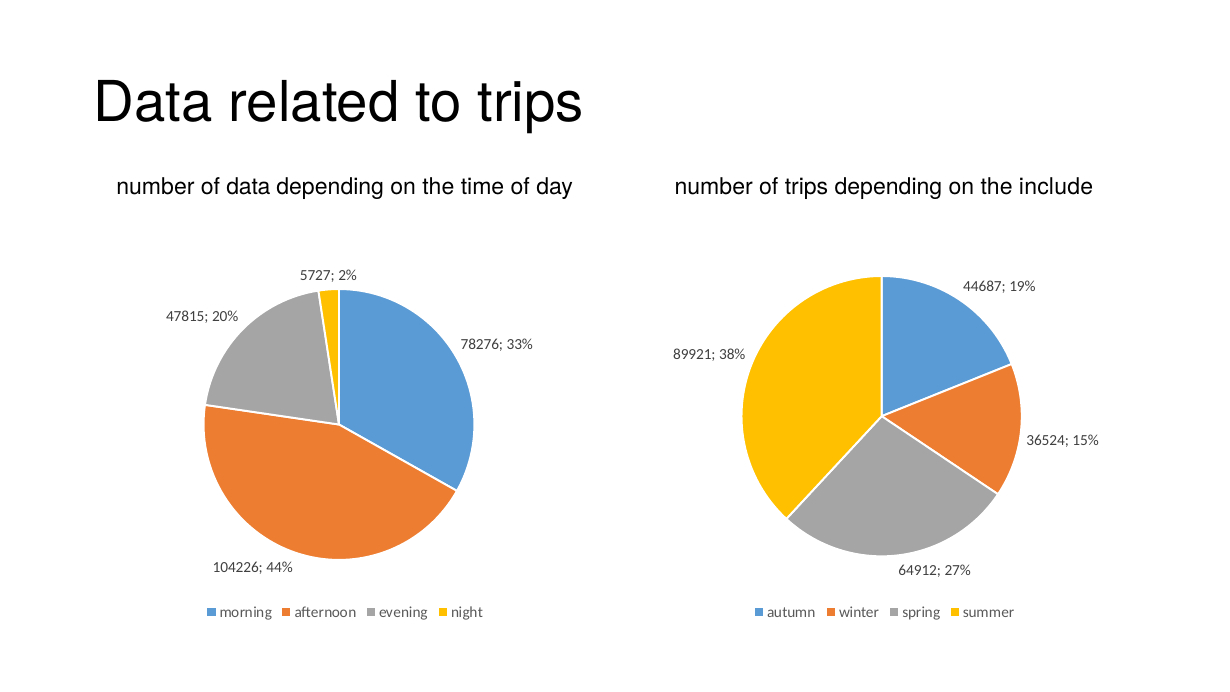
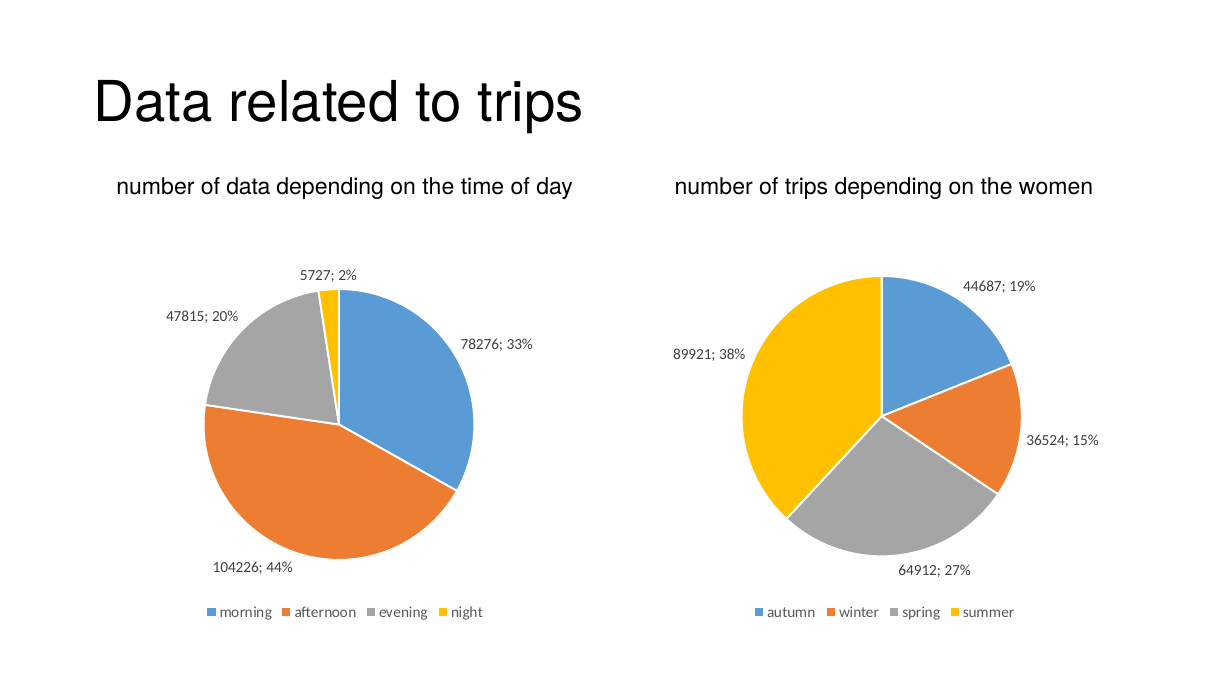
include: include -> women
